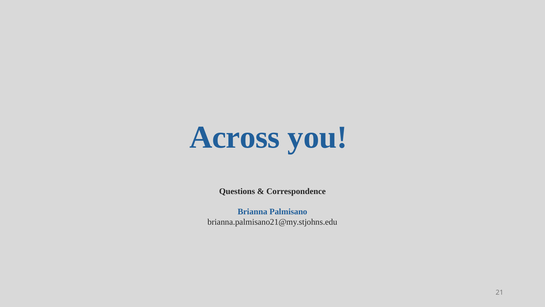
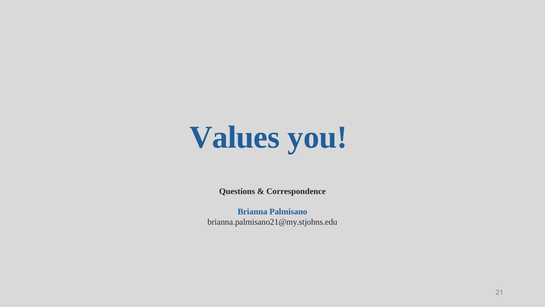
Across: Across -> Values
